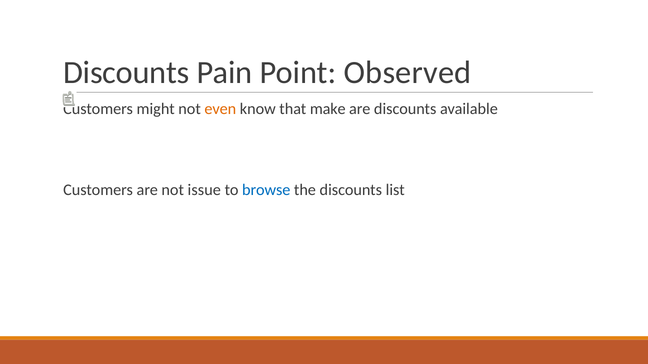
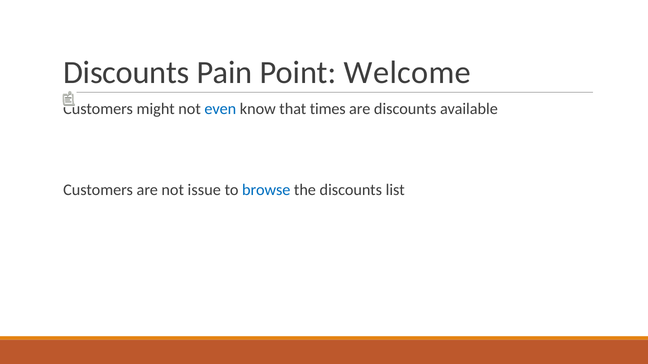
Observed: Observed -> Welcome
even colour: orange -> blue
make: make -> times
